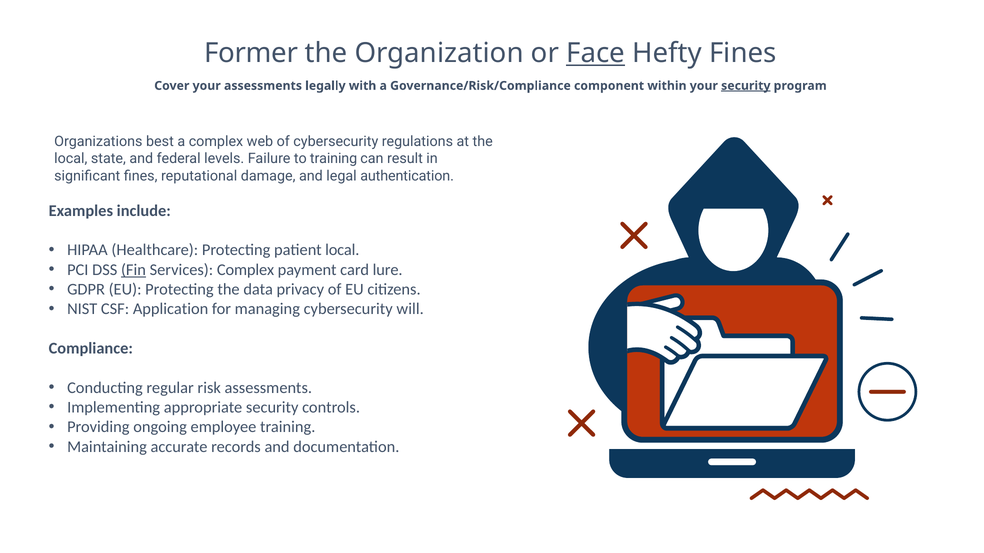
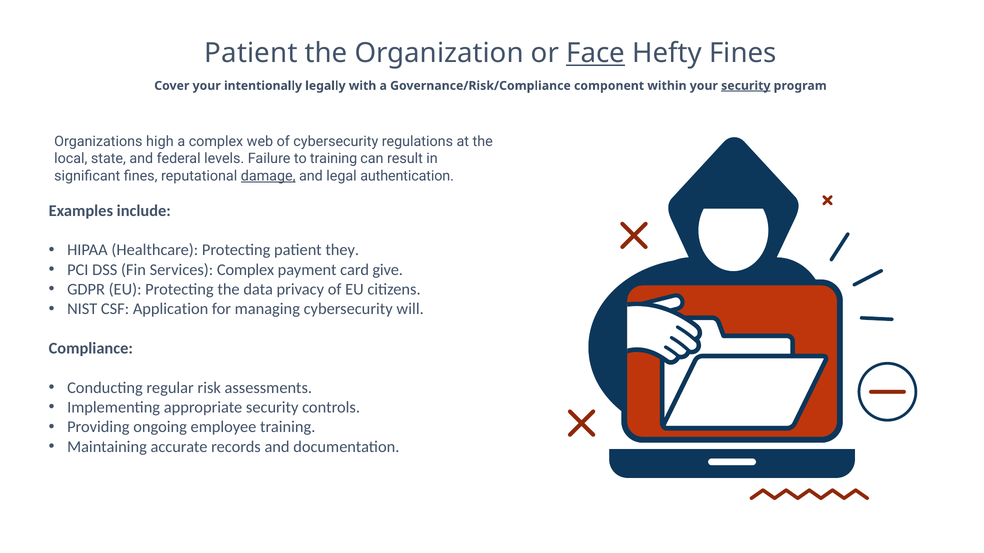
Former at (251, 53): Former -> Patient
your assessments: assessments -> intentionally
best: best -> high
damage underline: none -> present
patient local: local -> they
Fin underline: present -> none
lure: lure -> give
